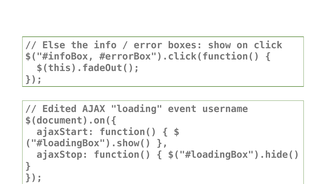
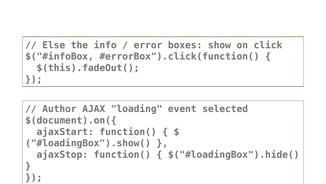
Edited: Edited -> Author
username: username -> selected
